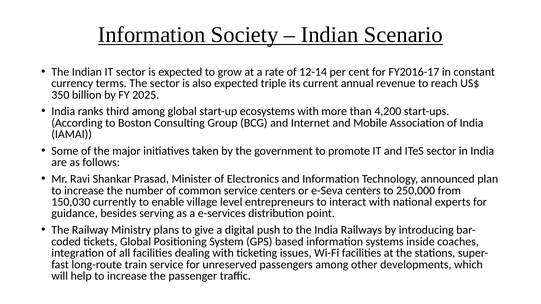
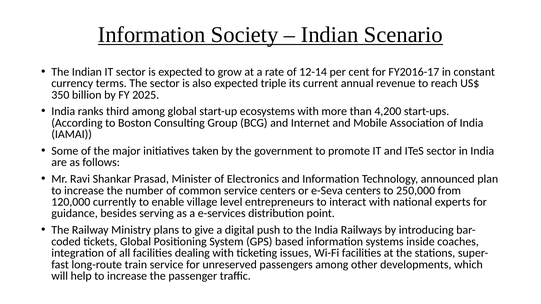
150,030: 150,030 -> 120,000
